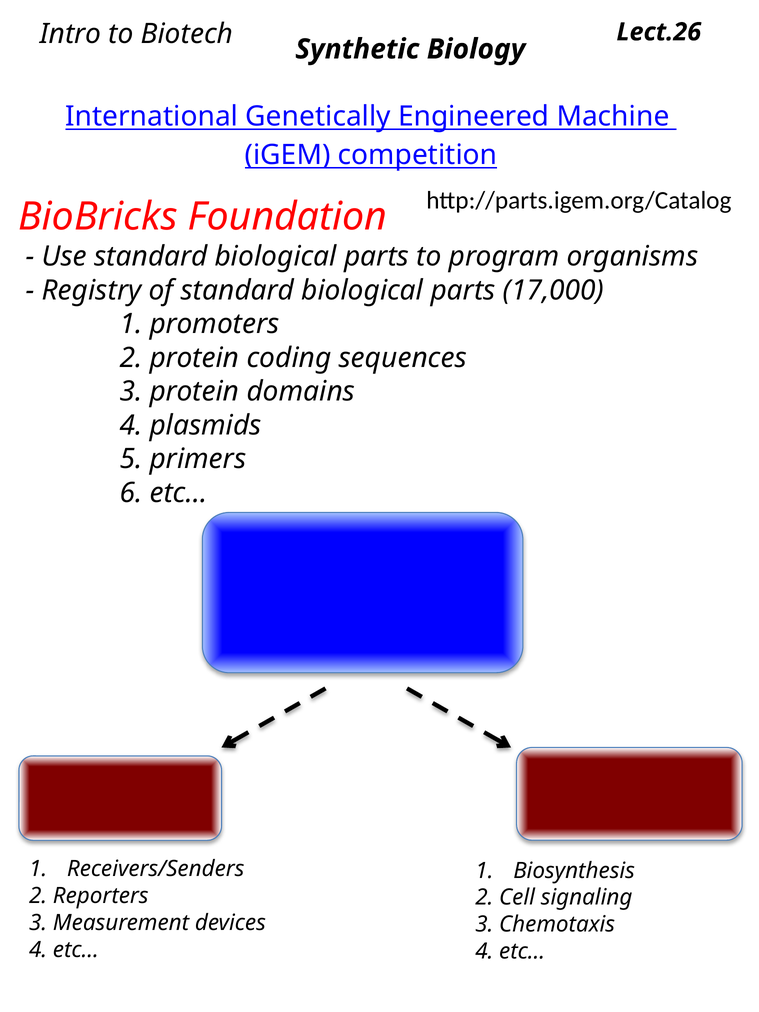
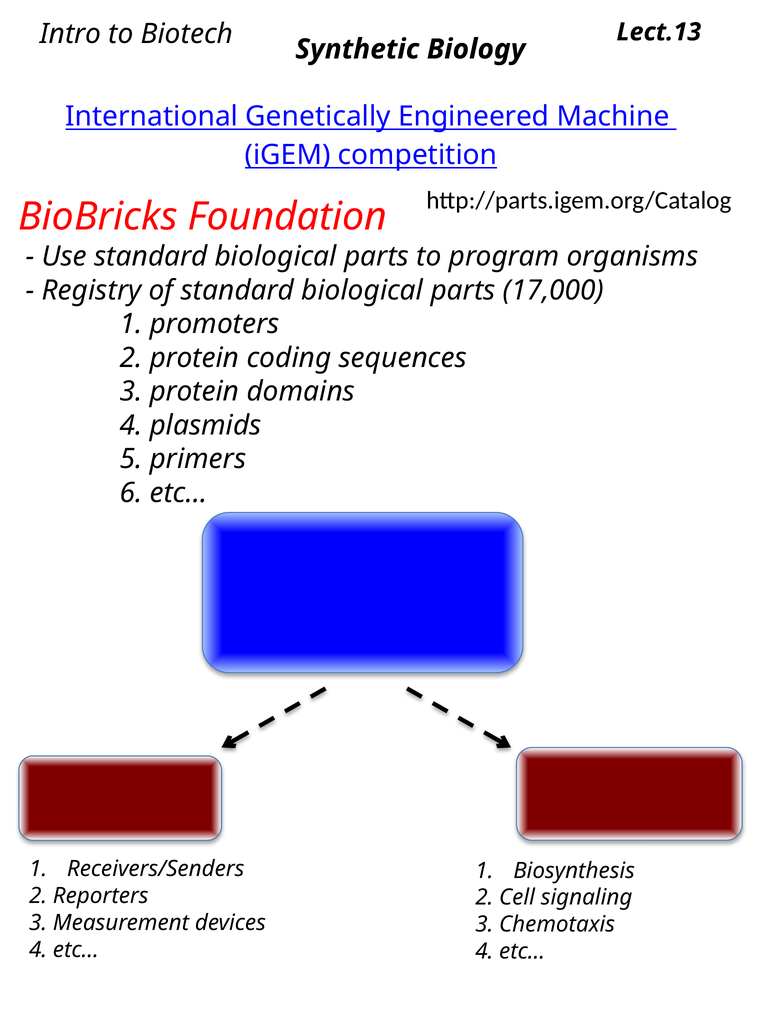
Lect.26: Lect.26 -> Lect.13
